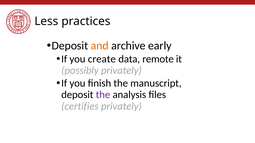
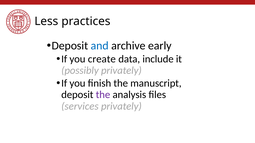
and colour: orange -> blue
remote: remote -> include
certifies: certifies -> services
